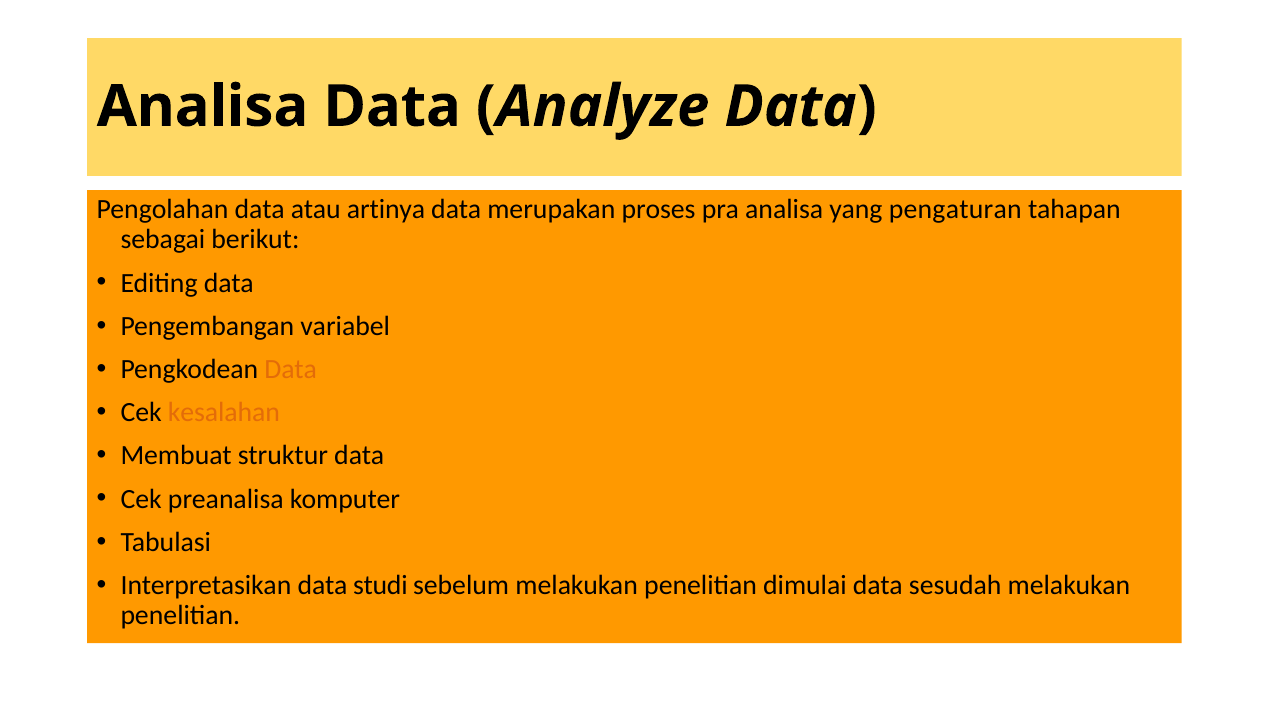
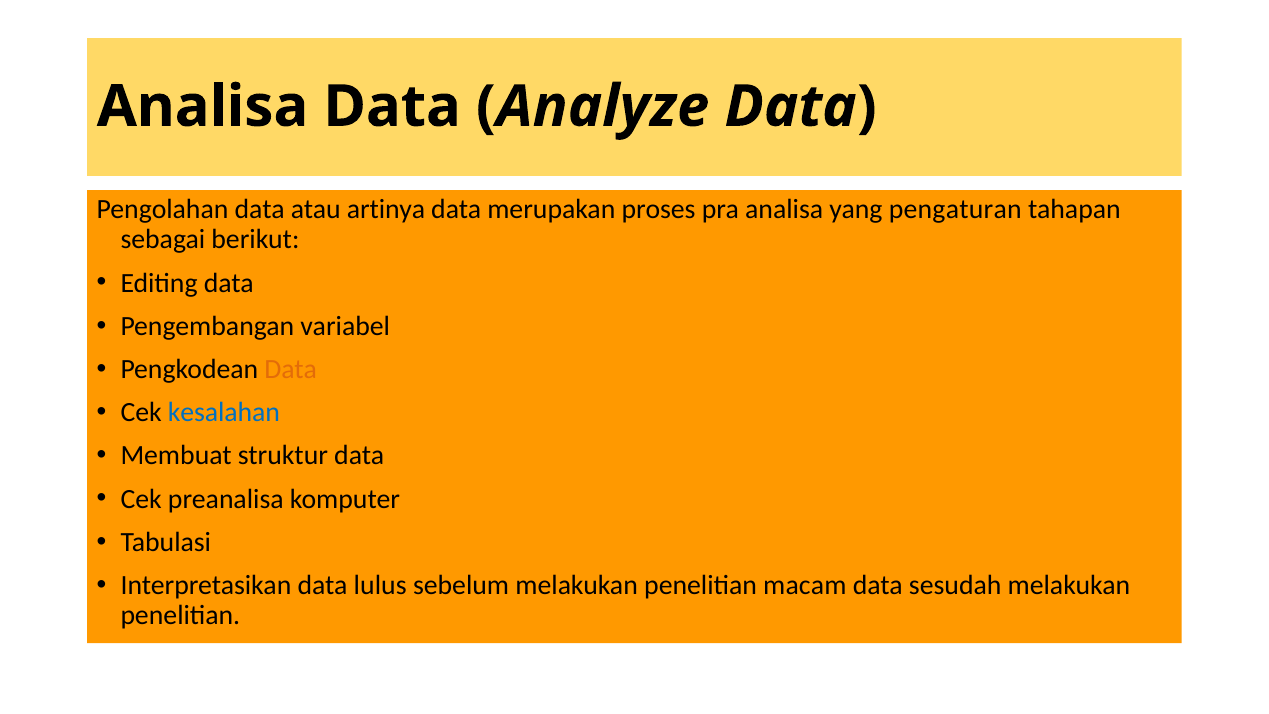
kesalahan colour: orange -> blue
studi: studi -> lulus
dimulai: dimulai -> macam
